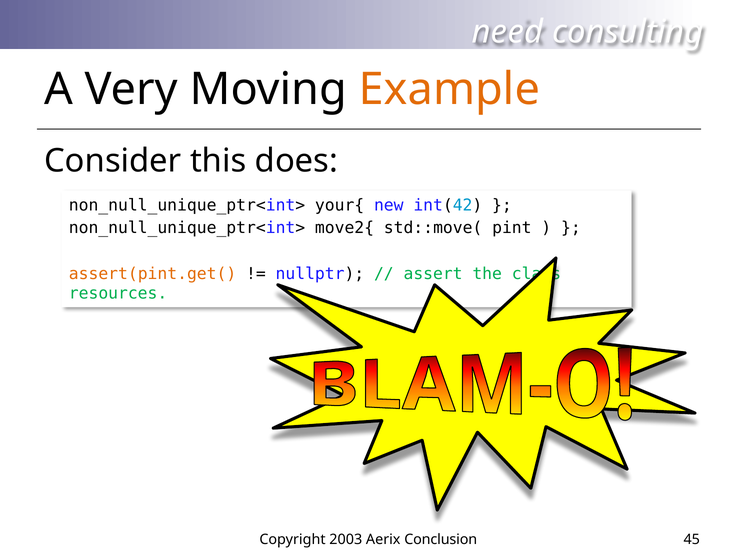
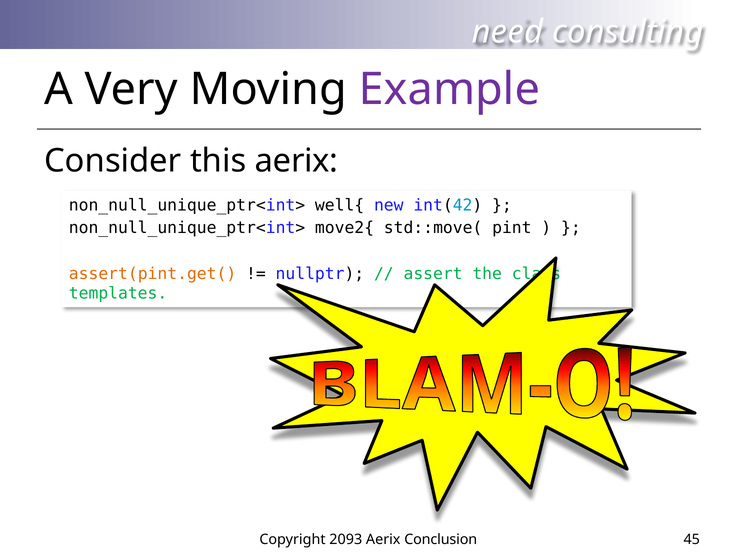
Example colour: orange -> purple
this does: does -> aerix
your{: your{ -> well{
resources: resources -> templates
2003: 2003 -> 2093
